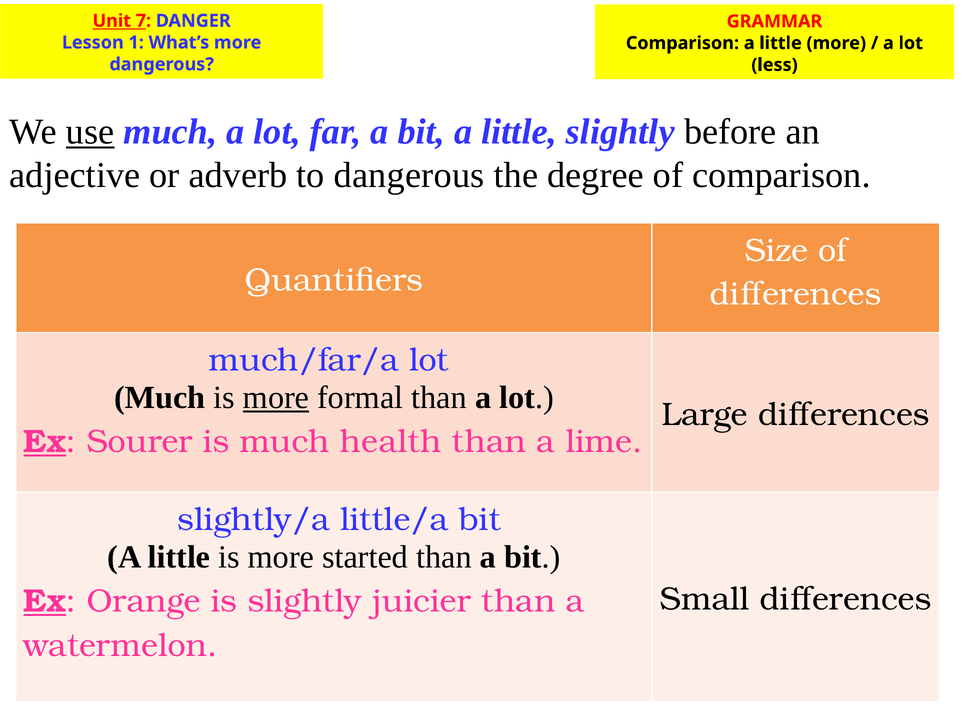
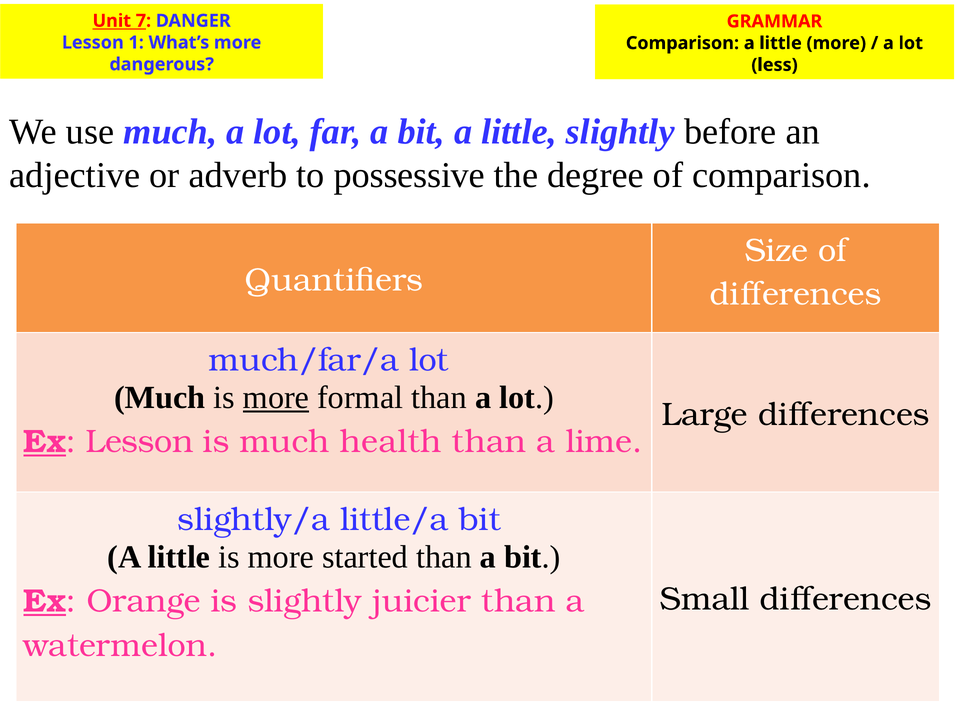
use underline: present -> none
to dangerous: dangerous -> possessive
Ex Sourer: Sourer -> Lesson
